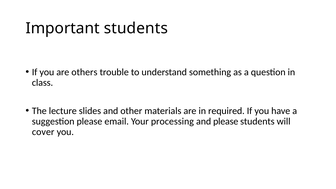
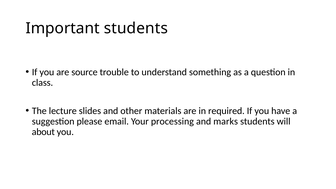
others: others -> source
and please: please -> marks
cover: cover -> about
